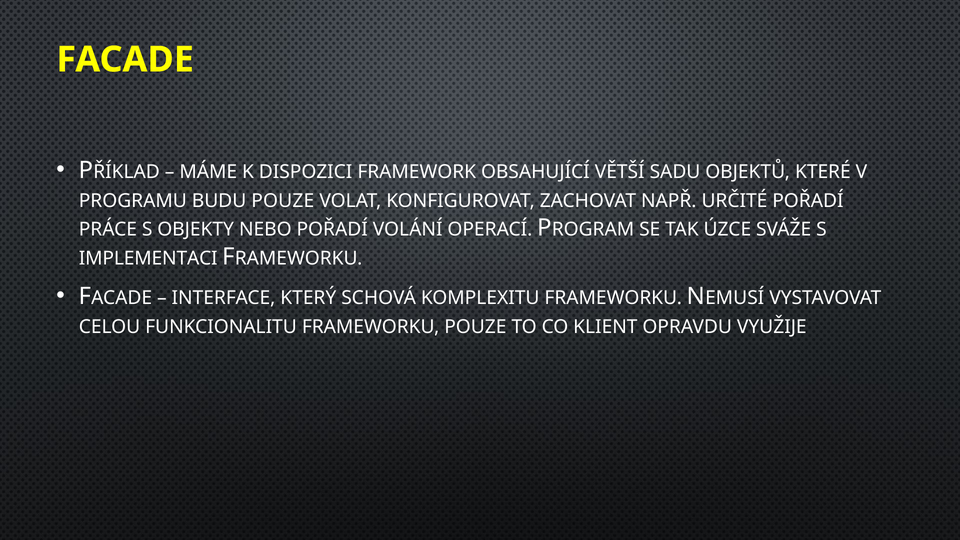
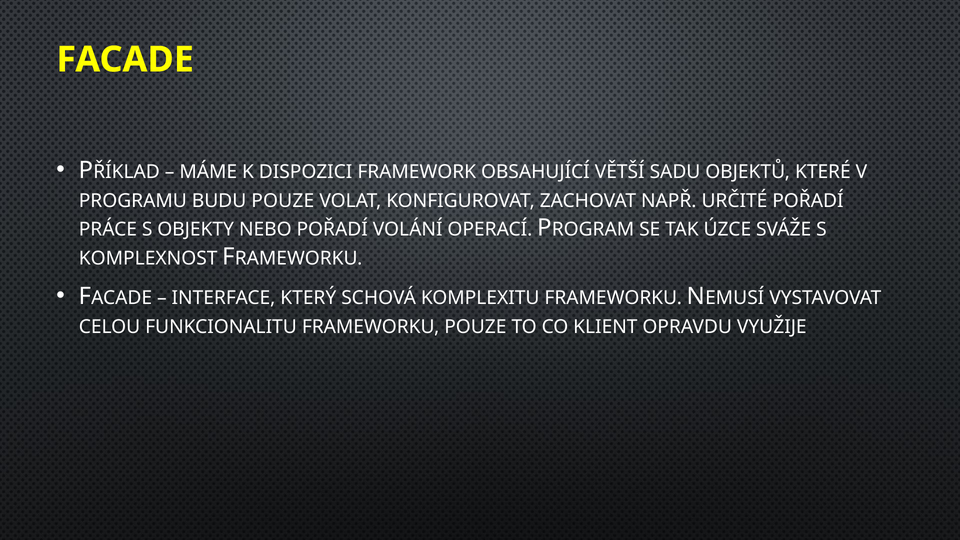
IMPLEMENTACI: IMPLEMENTACI -> KOMPLEXNOST
